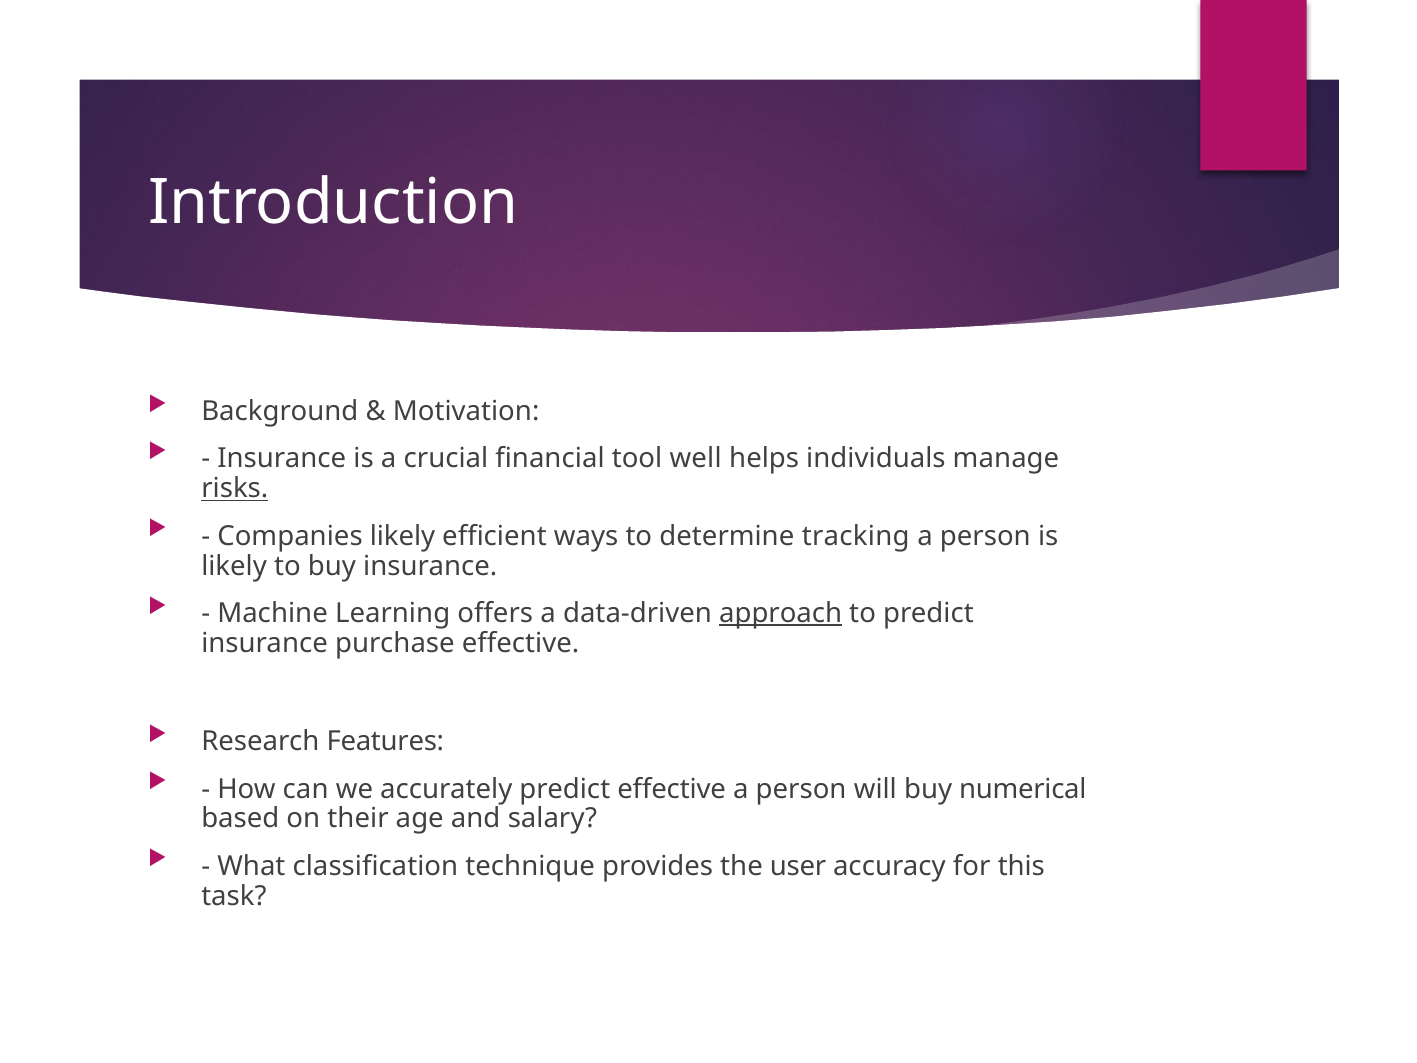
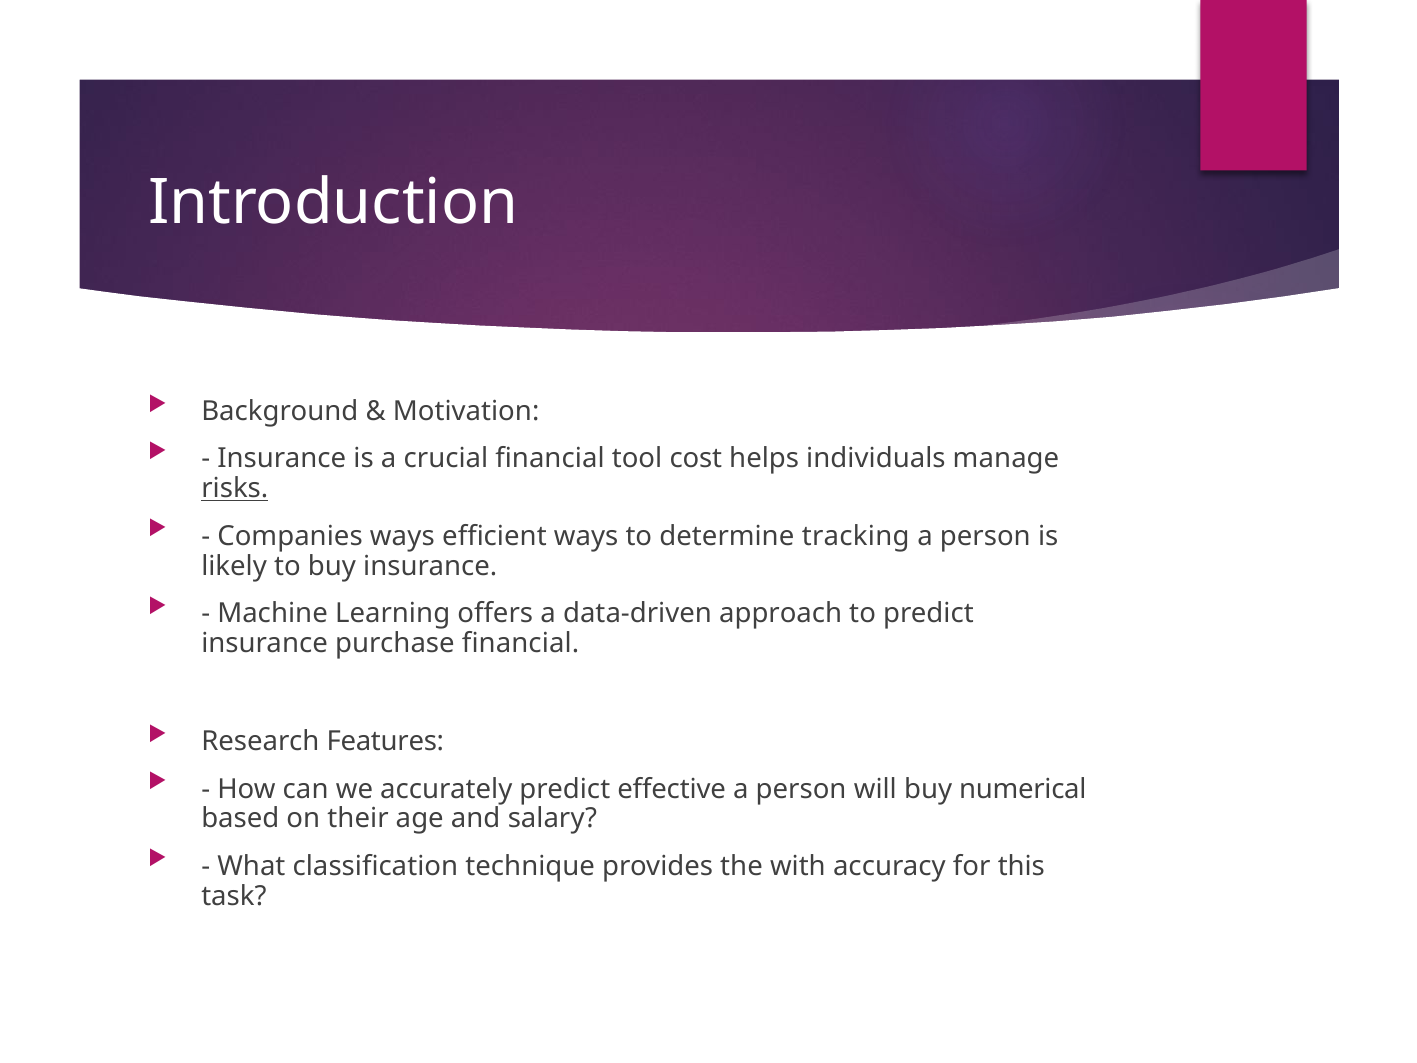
well: well -> cost
Companies likely: likely -> ways
approach underline: present -> none
purchase effective: effective -> financial
user: user -> with
